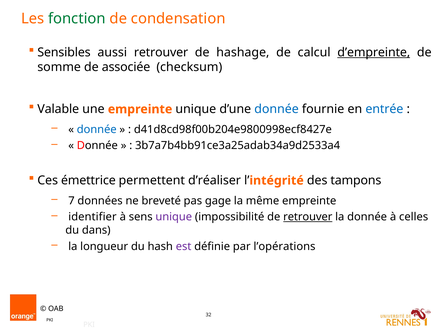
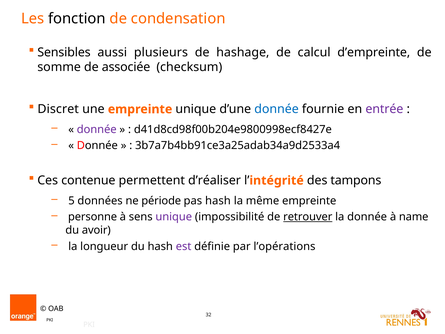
fonction colour: green -> black
aussi retrouver: retrouver -> plusieurs
d’empreinte underline: present -> none
Valable: Valable -> Discret
entrée colour: blue -> purple
donnée at (97, 129) colour: blue -> purple
émettrice: émettrice -> contenue
7: 7 -> 5
breveté: breveté -> période
pas gage: gage -> hash
identifier: identifier -> personne
celles: celles -> name
dans: dans -> avoir
